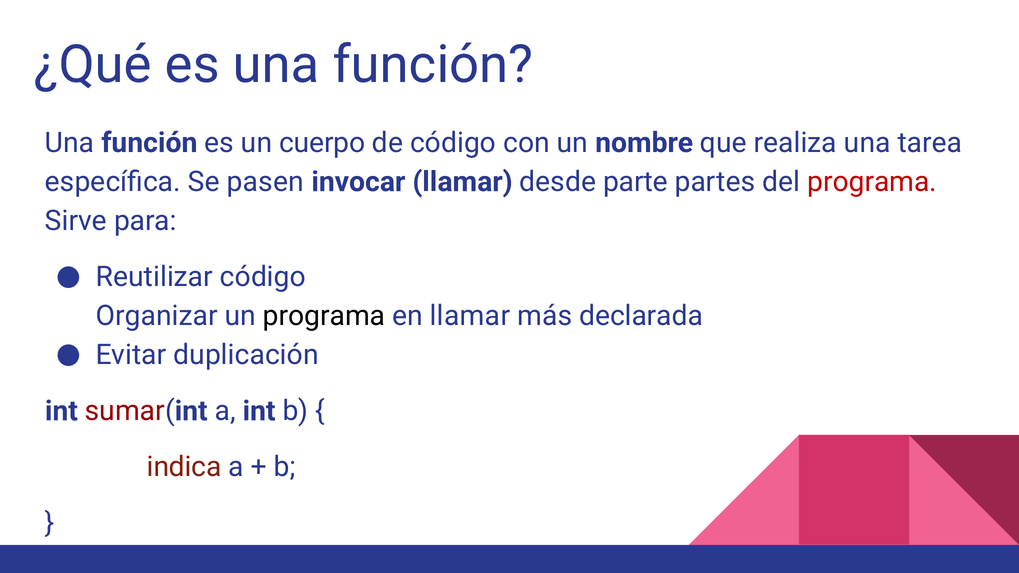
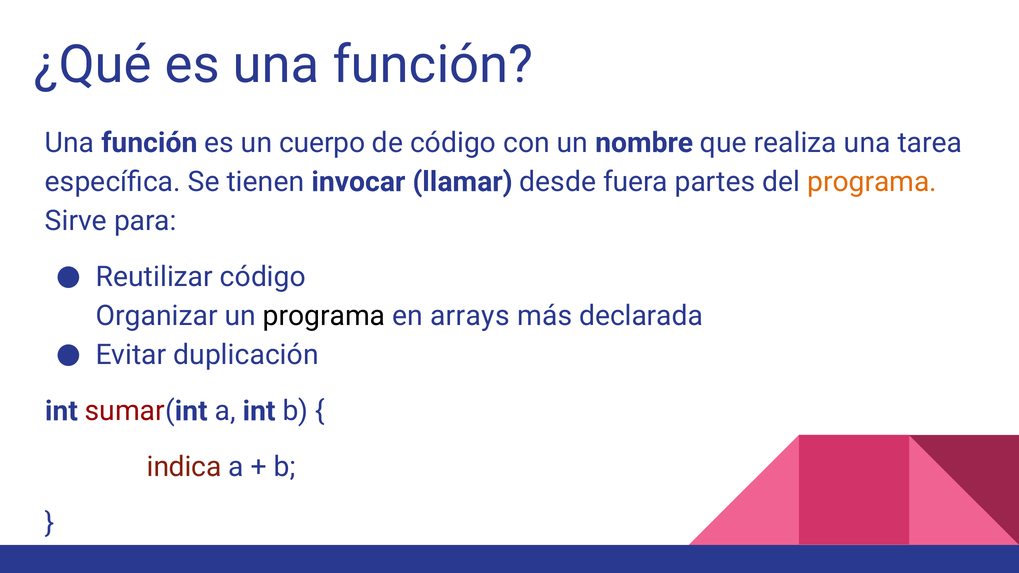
pasen: pasen -> tienen
parte: parte -> fuera
programa at (872, 182) colour: red -> orange
en llamar: llamar -> arrays
